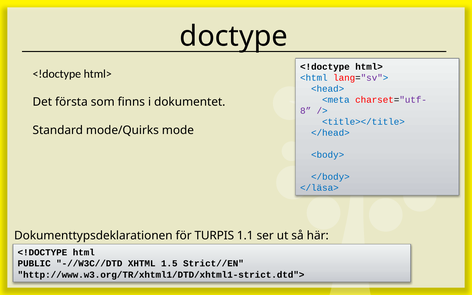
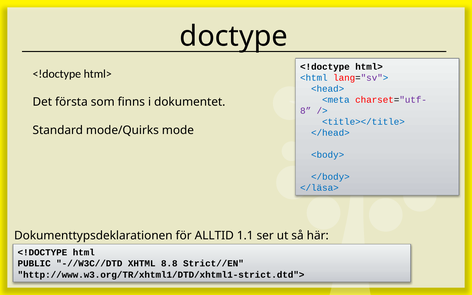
TURPIS: TURPIS -> ALLTID
1.5: 1.5 -> 8.8
